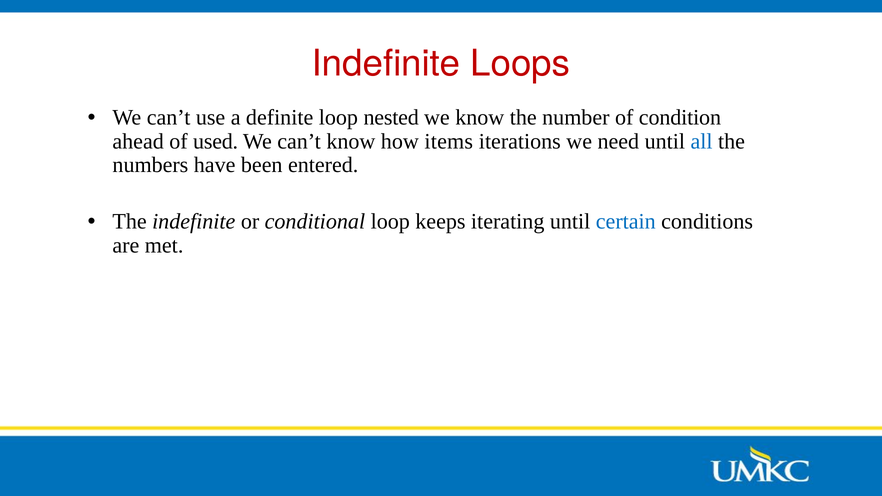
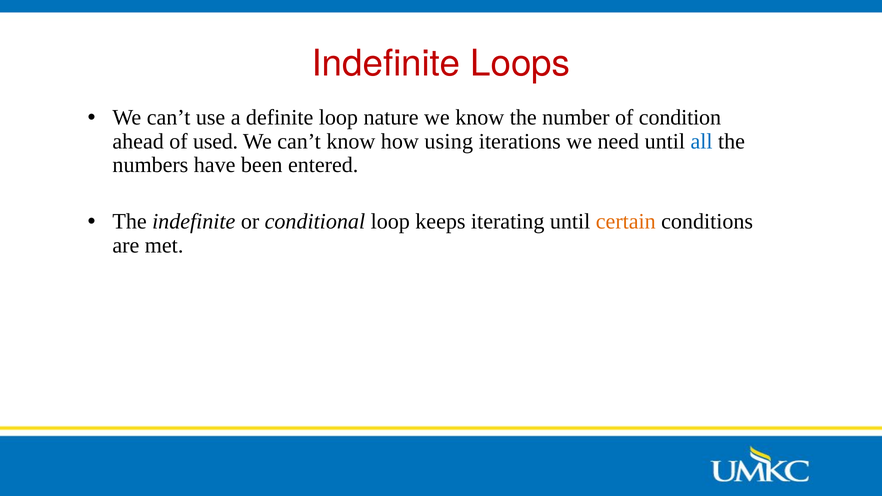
nested: nested -> nature
items: items -> using
certain colour: blue -> orange
